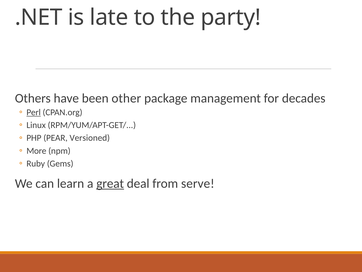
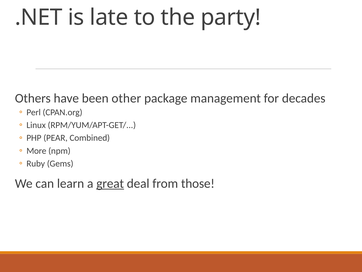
Perl underline: present -> none
Versioned: Versioned -> Combined
serve: serve -> those
